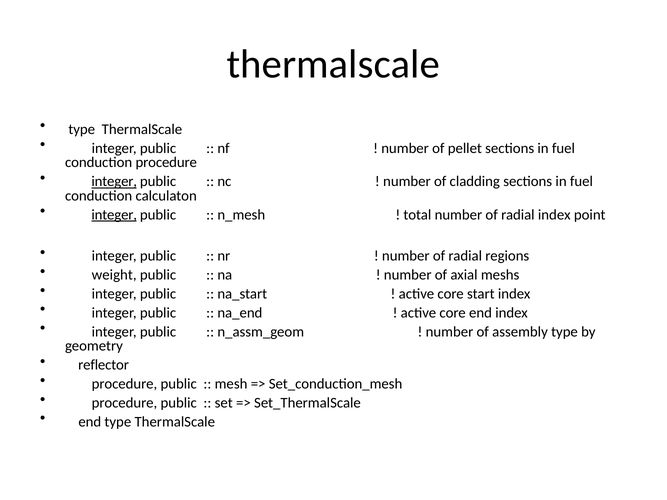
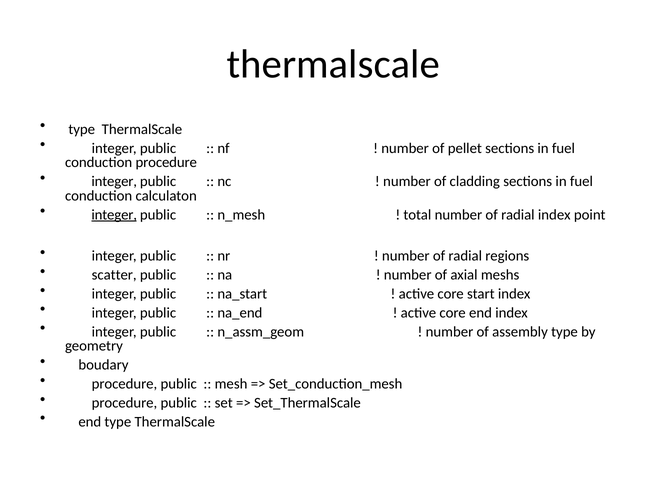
integer at (114, 182) underline: present -> none
weight: weight -> scatter
reflector: reflector -> boudary
